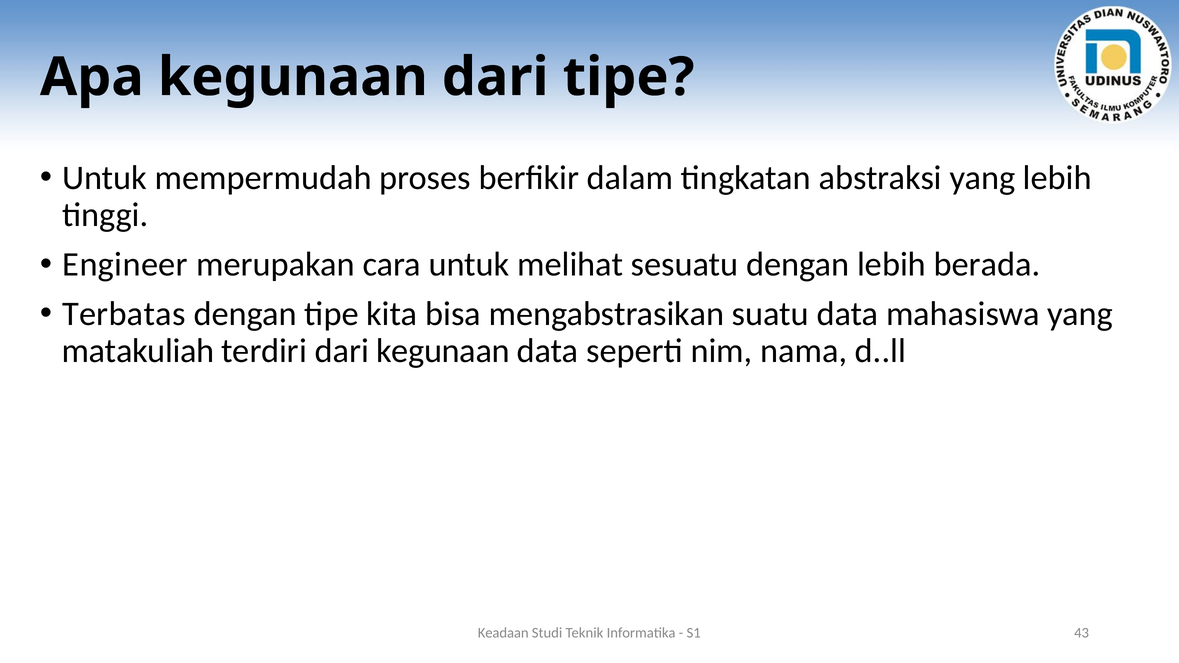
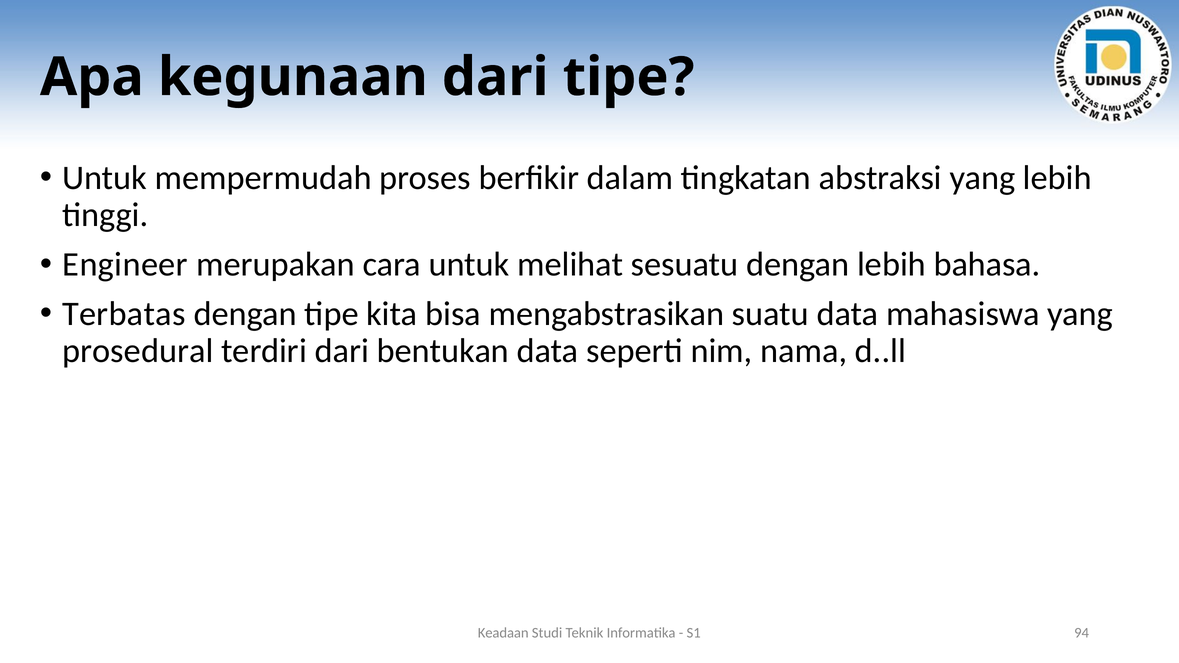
berada: berada -> bahasa
matakuliah: matakuliah -> prosedural
dari kegunaan: kegunaan -> bentukan
43: 43 -> 94
